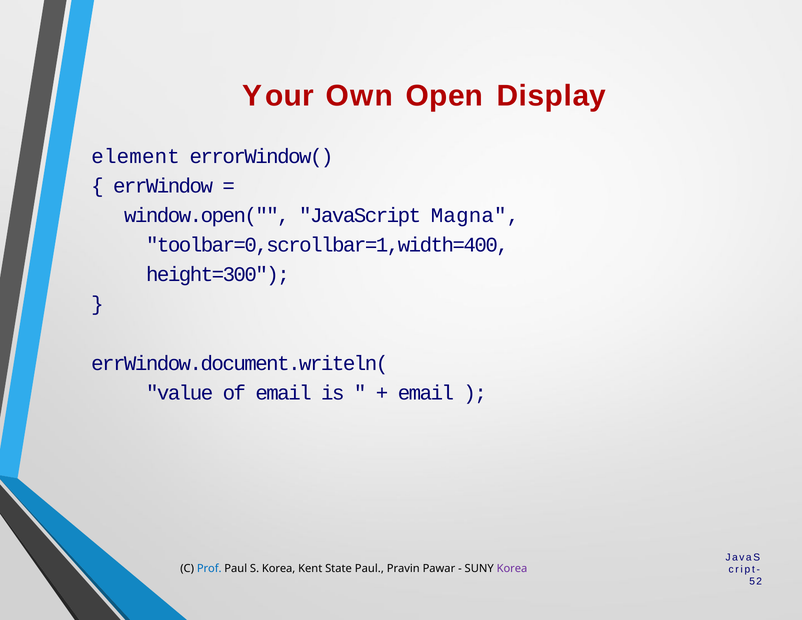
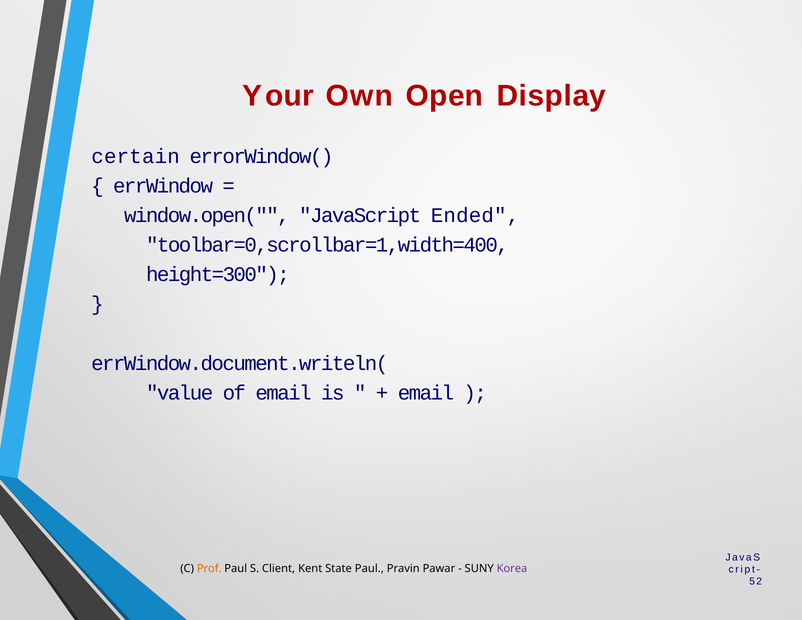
element: element -> certain
Magna: Magna -> Ended
Prof colour: blue -> orange
S Korea: Korea -> Client
